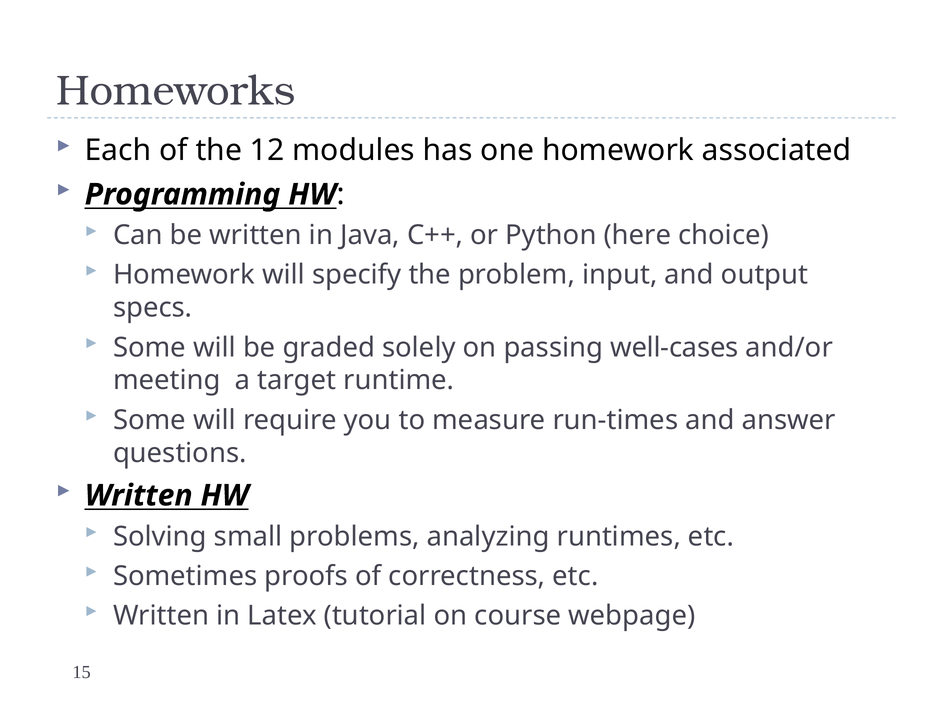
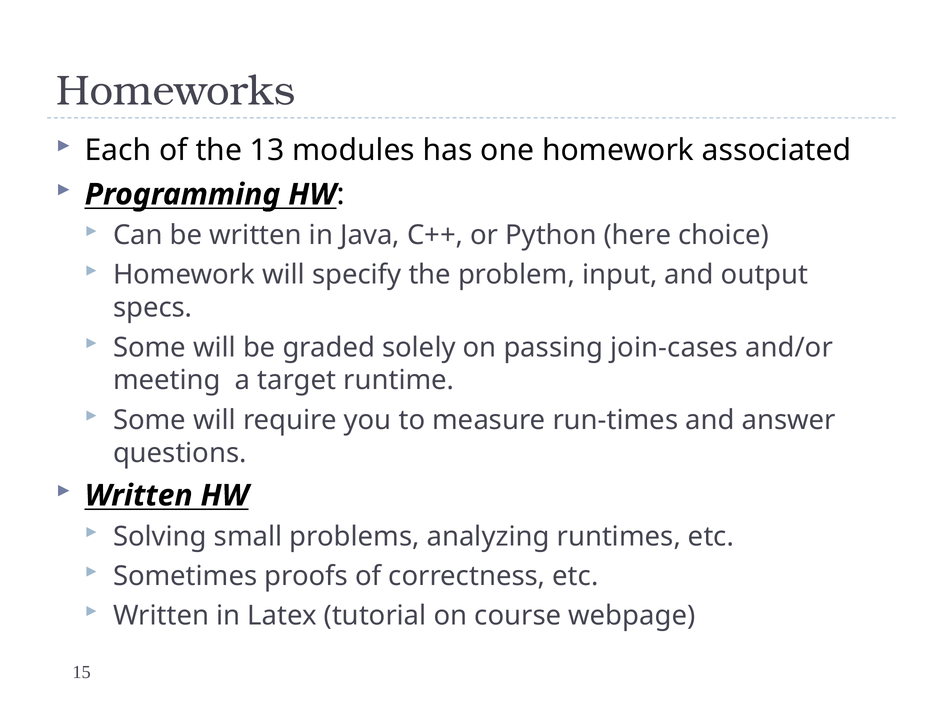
12: 12 -> 13
well-cases: well-cases -> join-cases
